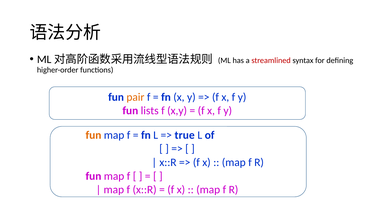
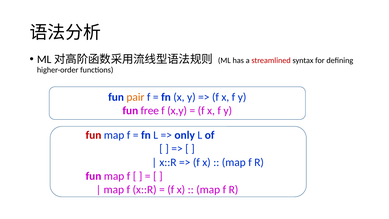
lists: lists -> free
fun at (93, 135) colour: orange -> red
true: true -> only
